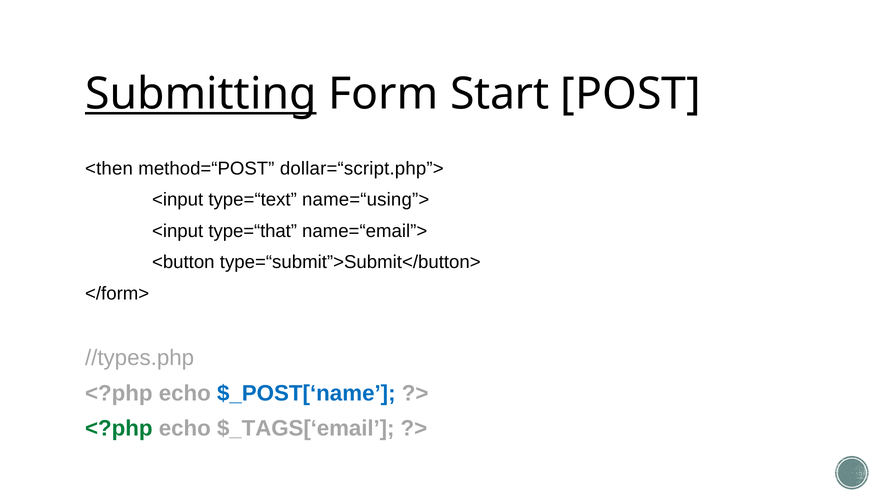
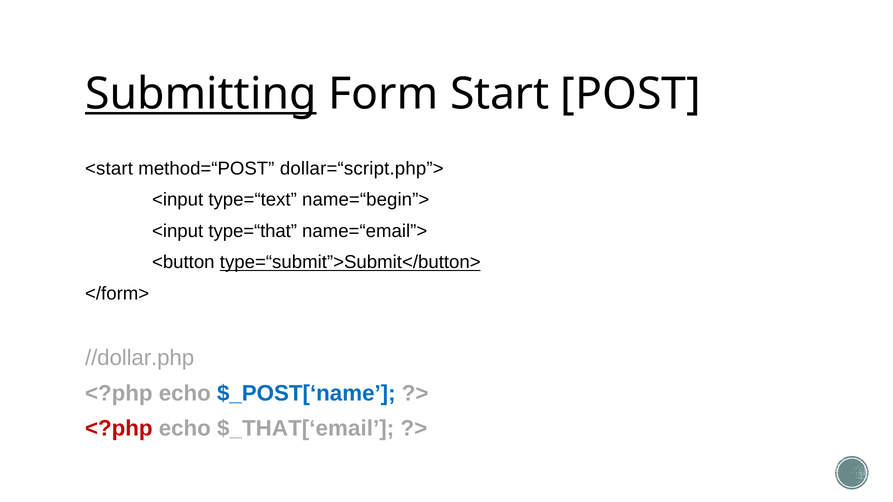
<then: <then -> <start
name=“using”>: name=“using”> -> name=“begin”>
type=“submit”>Submit</button> underline: none -> present
//types.php: //types.php -> //dollar.php
<?php at (119, 429) colour: green -> red
$_TAGS[‘email: $_TAGS[‘email -> $_THAT[‘email
